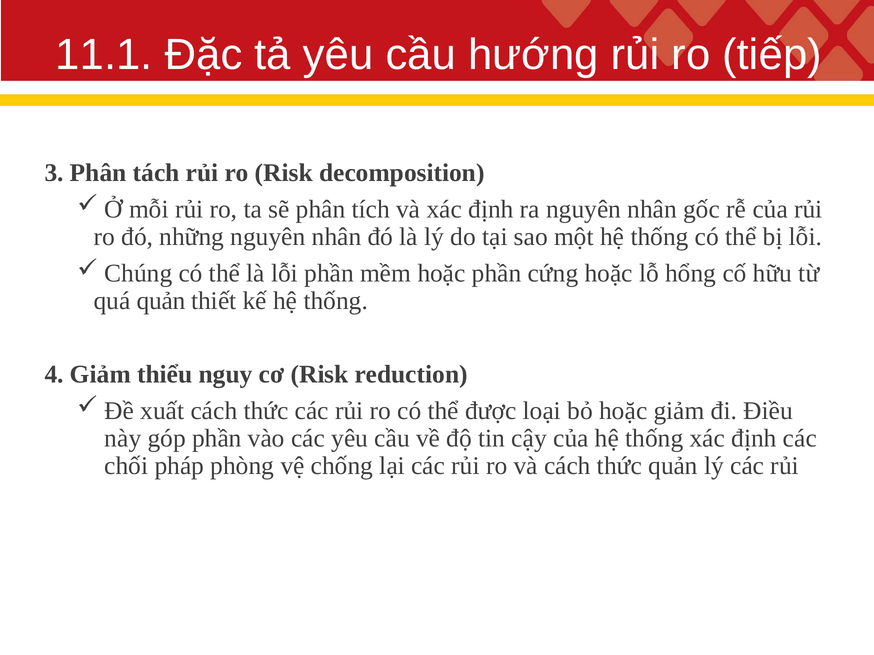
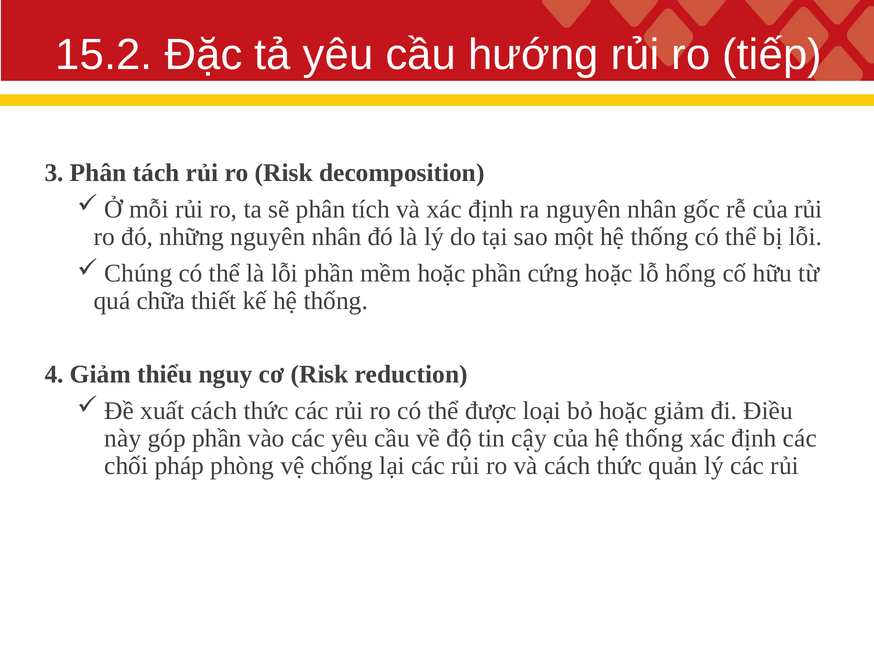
11.1: 11.1 -> 15.2
quá quản: quản -> chữa
